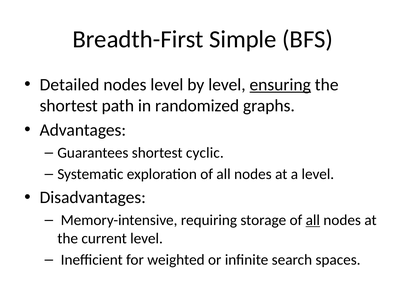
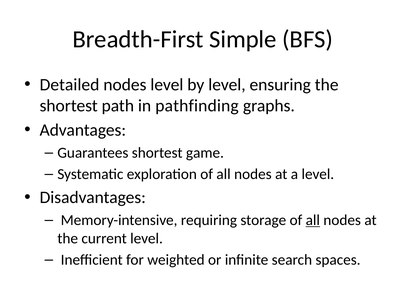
ensuring underline: present -> none
randomized: randomized -> pathfinding
cyclic: cyclic -> game
